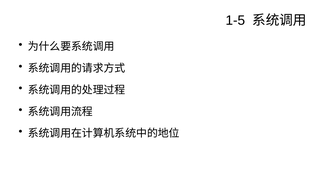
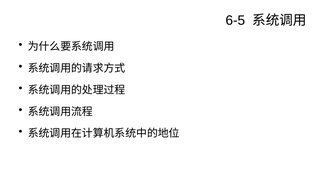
1-5: 1-5 -> 6-5
